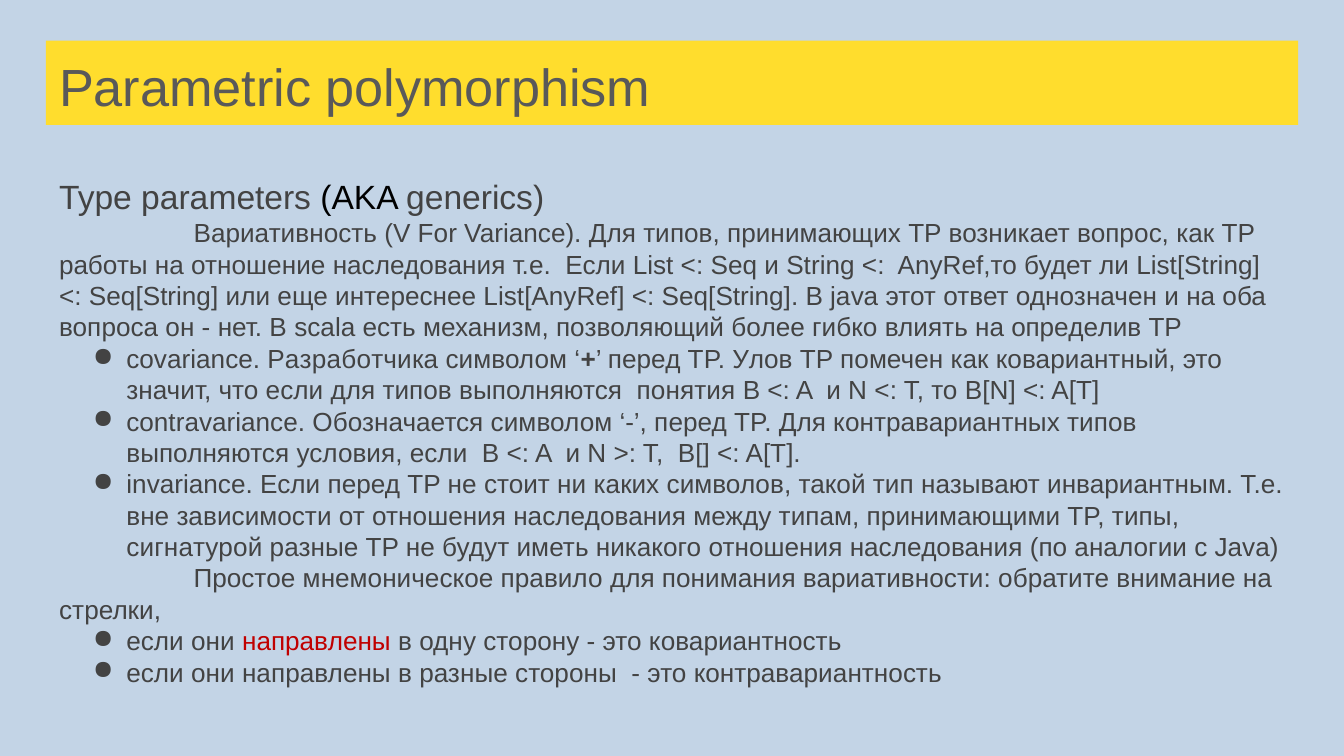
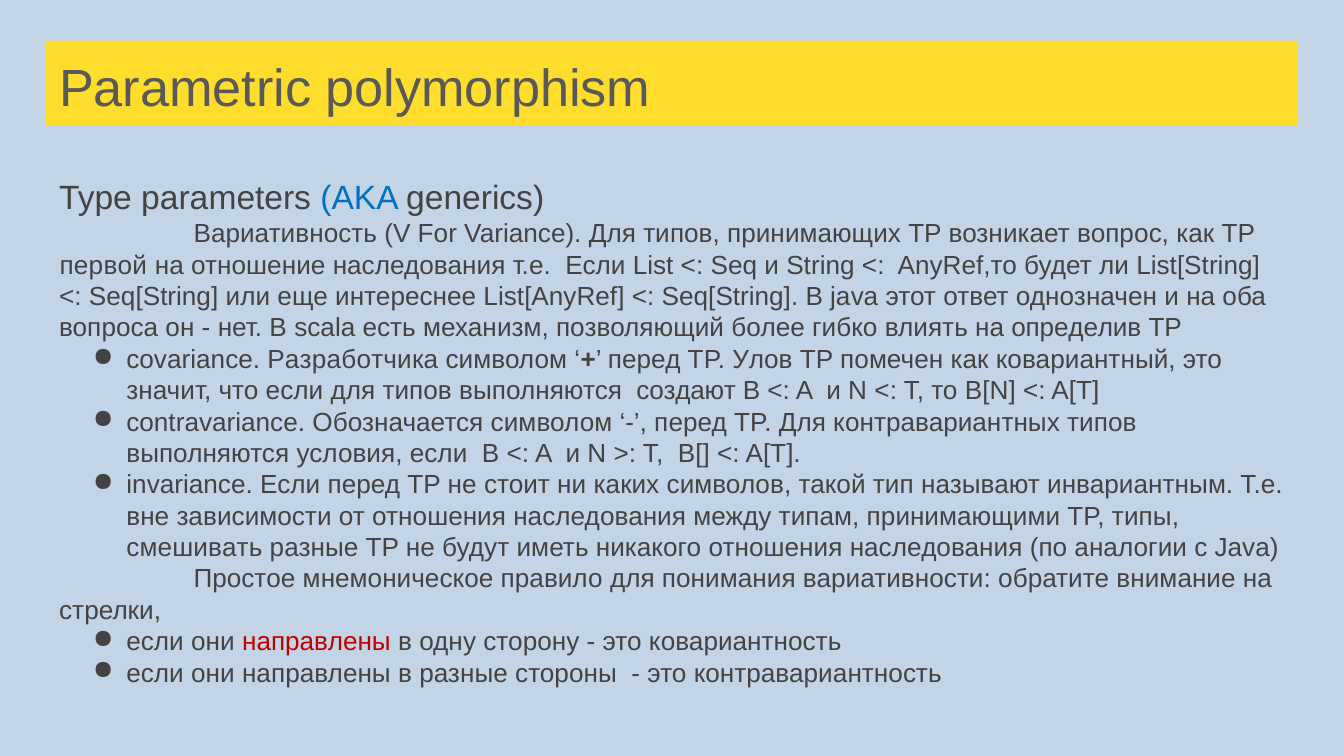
AKA colour: black -> blue
работы: работы -> первой
понятия: понятия -> создают
сигнатурой: сигнатурой -> смешивать
